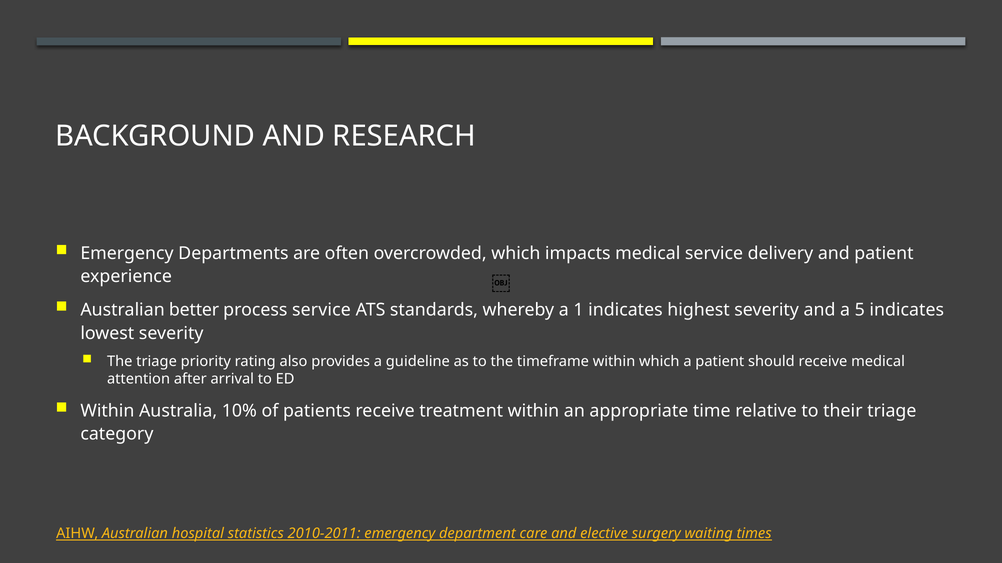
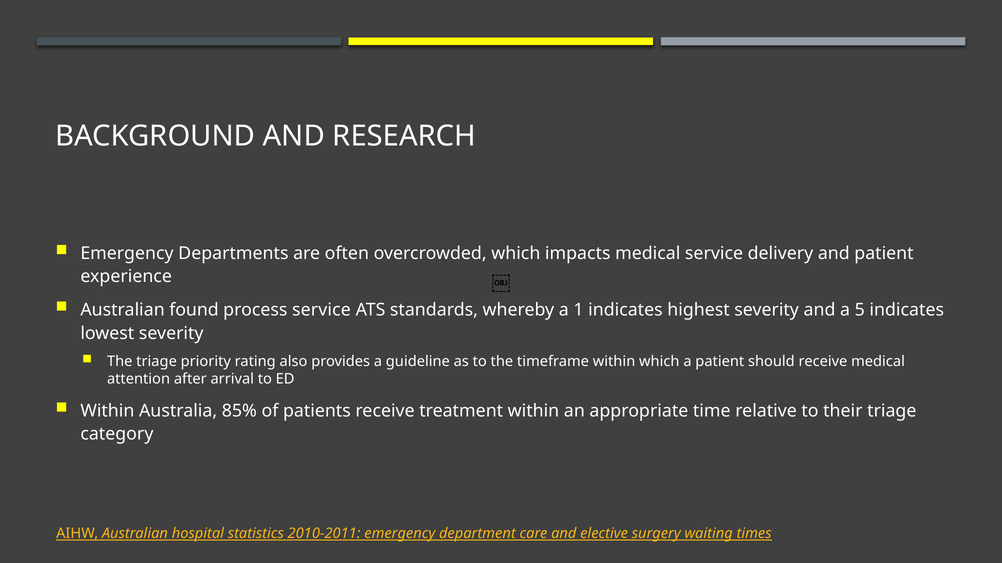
better: better -> found
10%: 10% -> 85%
